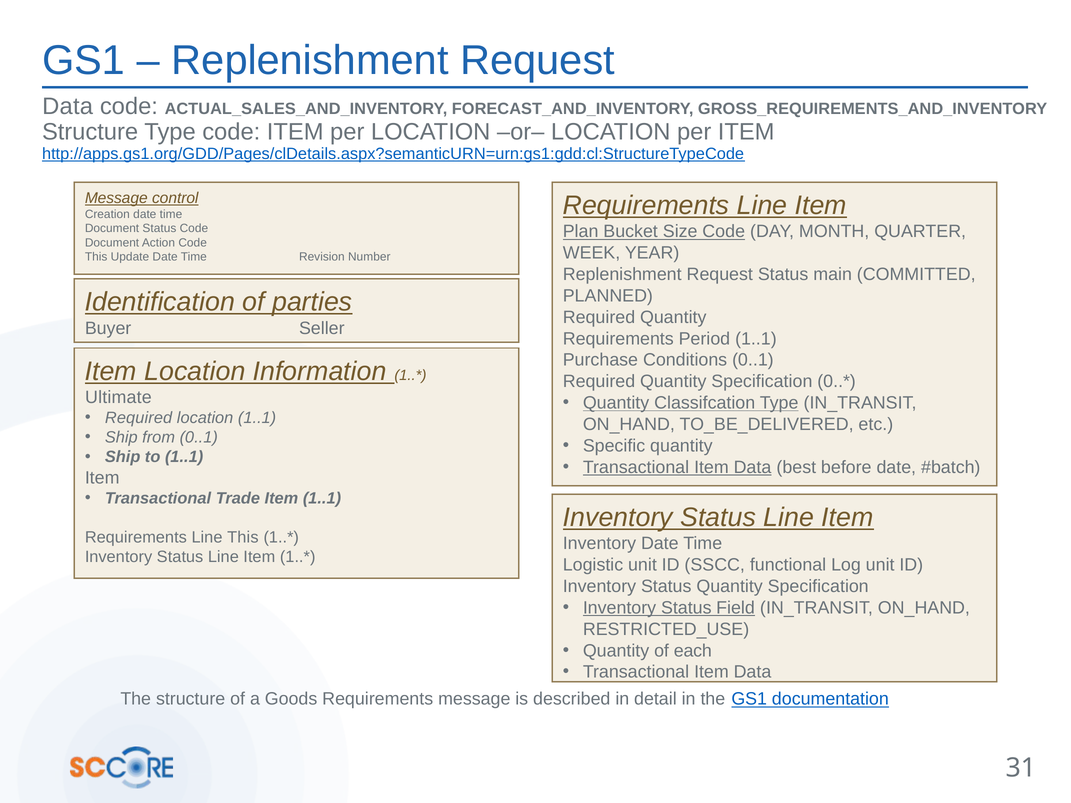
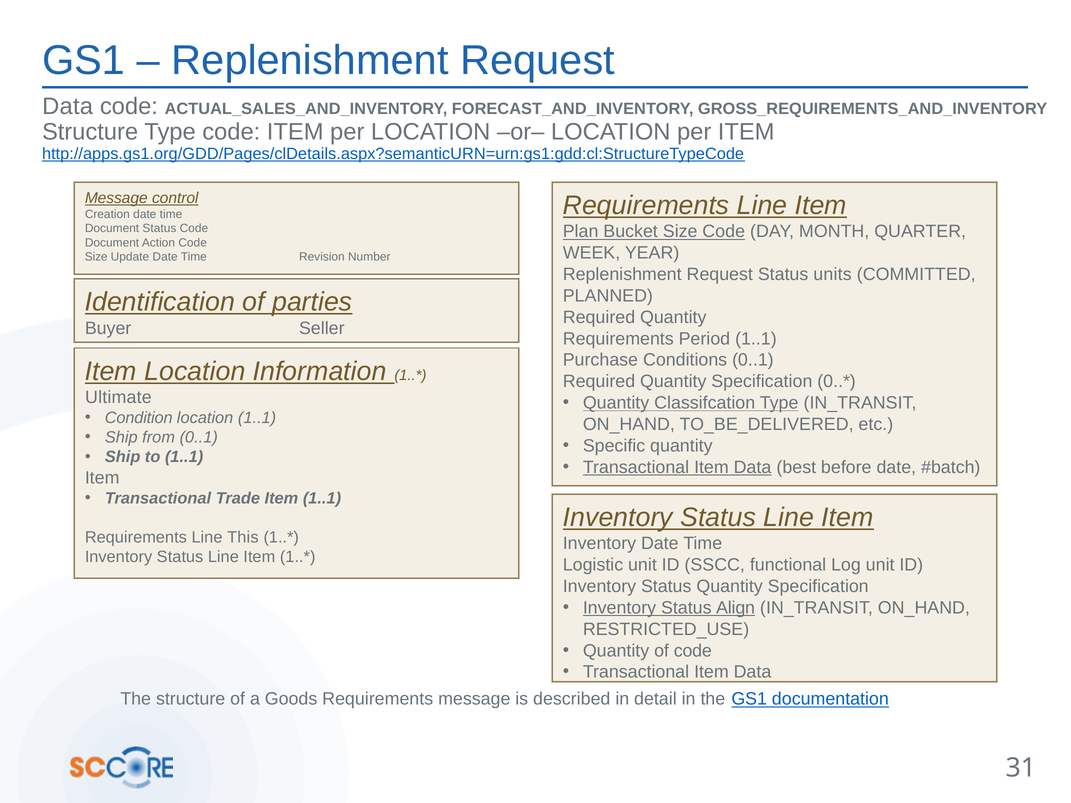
This at (96, 257): This -> Size
main: main -> units
Required at (139, 418): Required -> Condition
Field: Field -> Align
of each: each -> code
